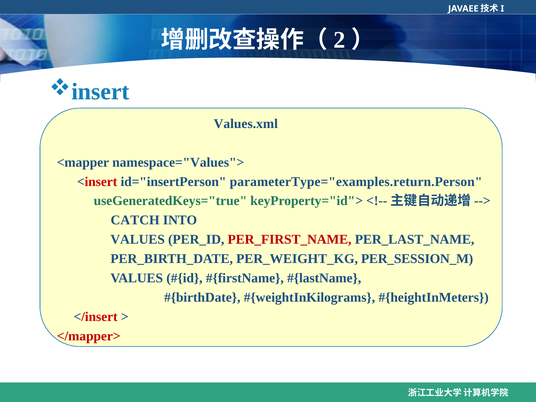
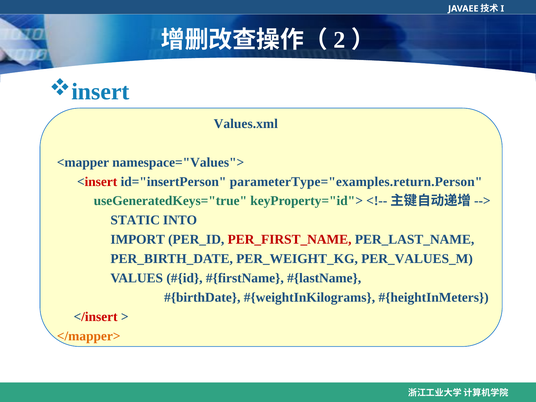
CATCH: CATCH -> STATIC
VALUES at (138, 239): VALUES -> IMPORT
PER_SESSION_M: PER_SESSION_M -> PER_VALUES_M
</mapper> colour: red -> orange
